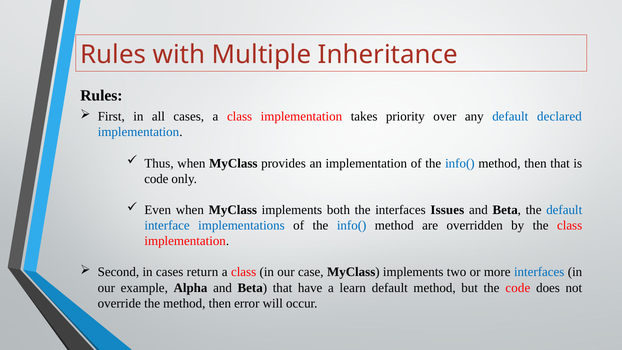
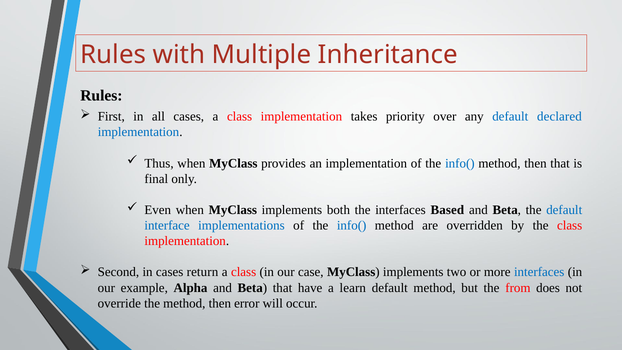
code at (156, 179): code -> final
Issues: Issues -> Based
the code: code -> from
